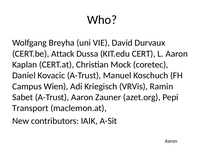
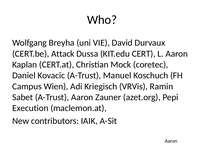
Transport: Transport -> Execution
